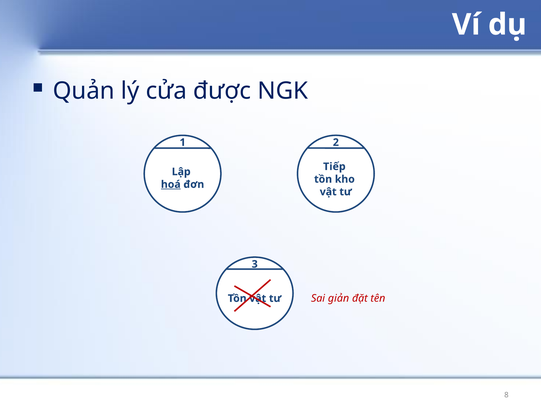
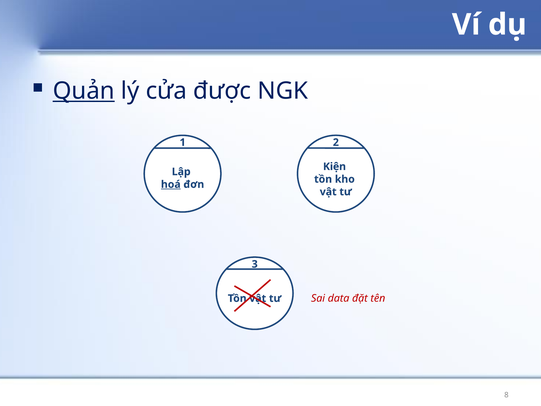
Quản underline: none -> present
Tiếp: Tiếp -> Kiện
giản: giản -> data
